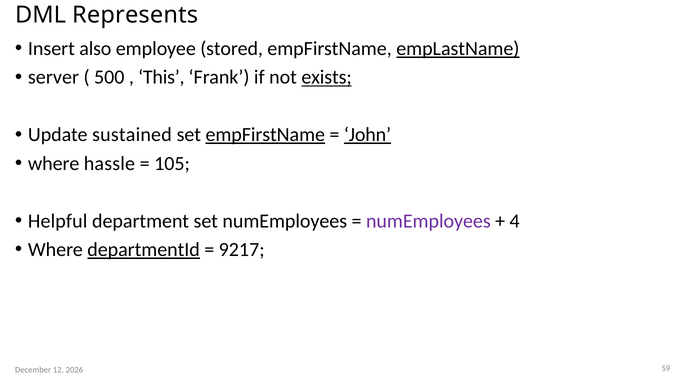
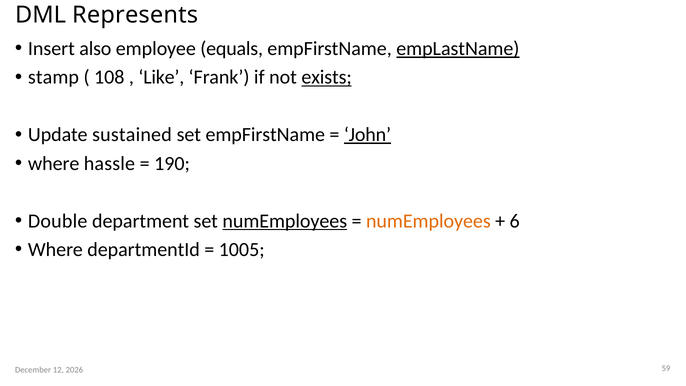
stored: stored -> equals
server: server -> stamp
500: 500 -> 108
This: This -> Like
empFirstName at (265, 135) underline: present -> none
105: 105 -> 190
Helpful: Helpful -> Double
numEmployees at (285, 221) underline: none -> present
numEmployees at (428, 221) colour: purple -> orange
4: 4 -> 6
departmentId underline: present -> none
9217: 9217 -> 1005
